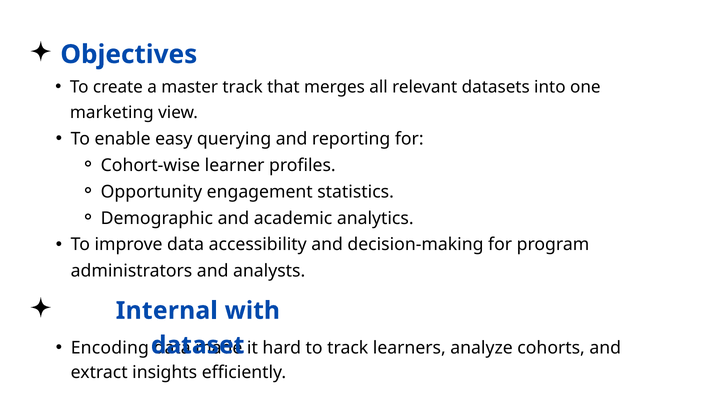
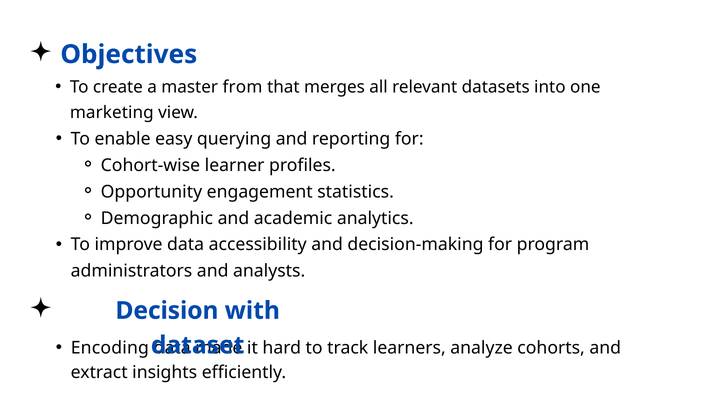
master track: track -> from
Internal: Internal -> Decision
